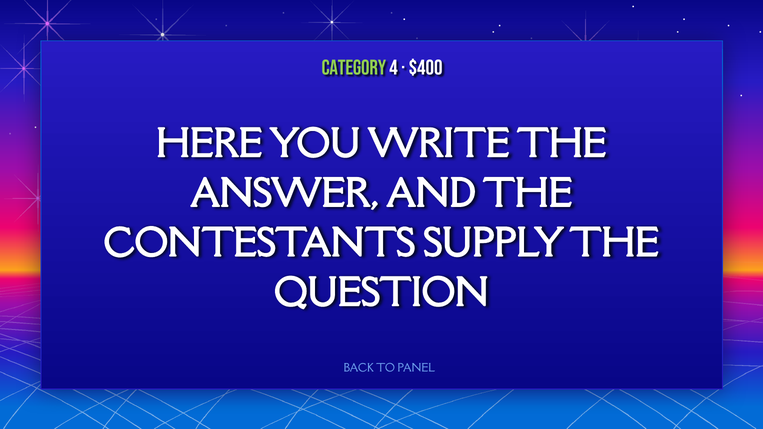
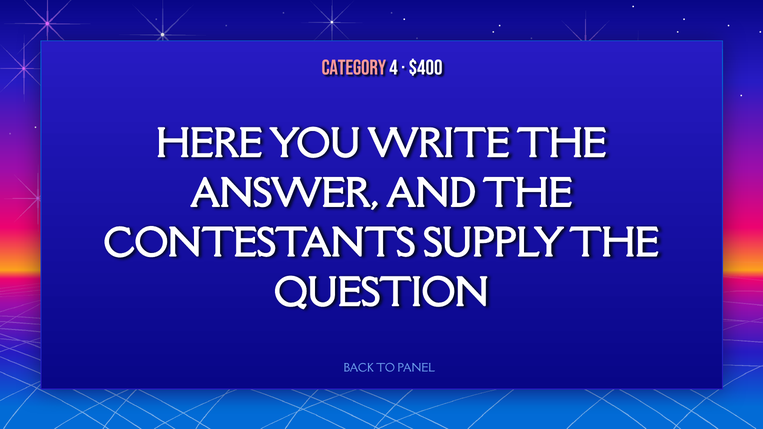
CATEGORY colour: light green -> pink
